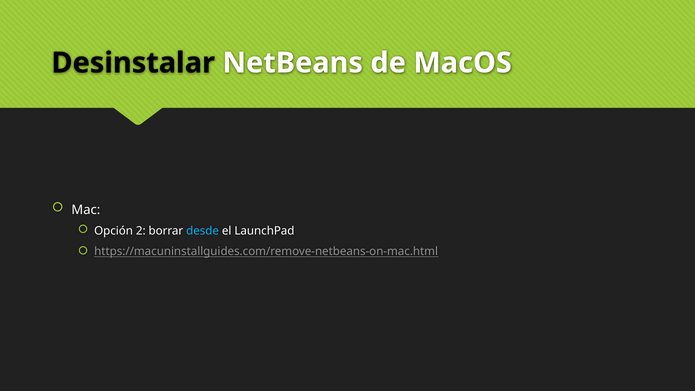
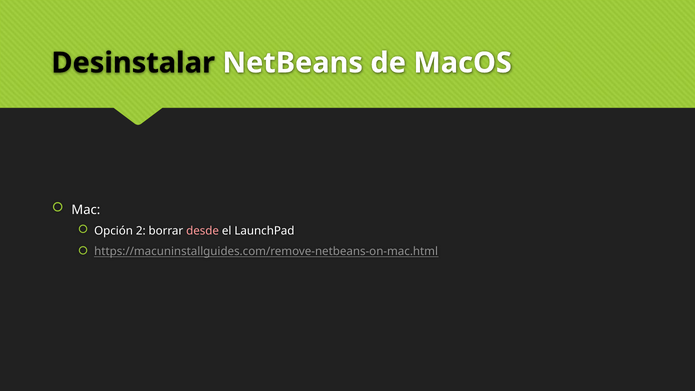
desde colour: light blue -> pink
